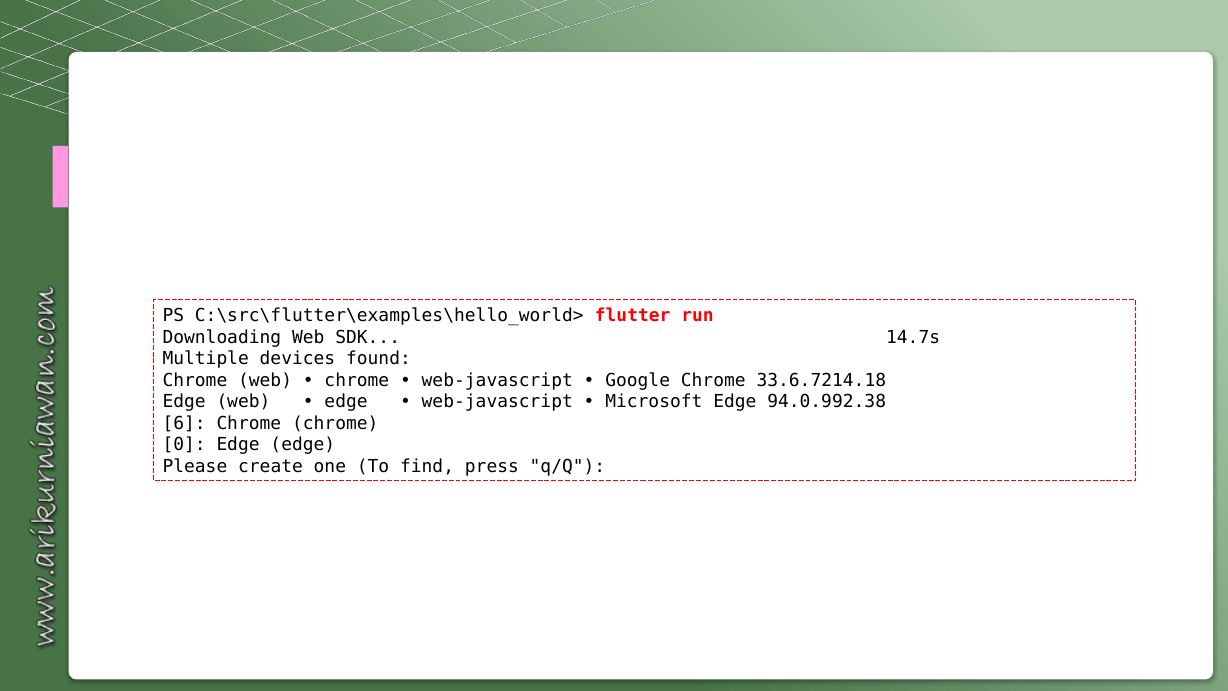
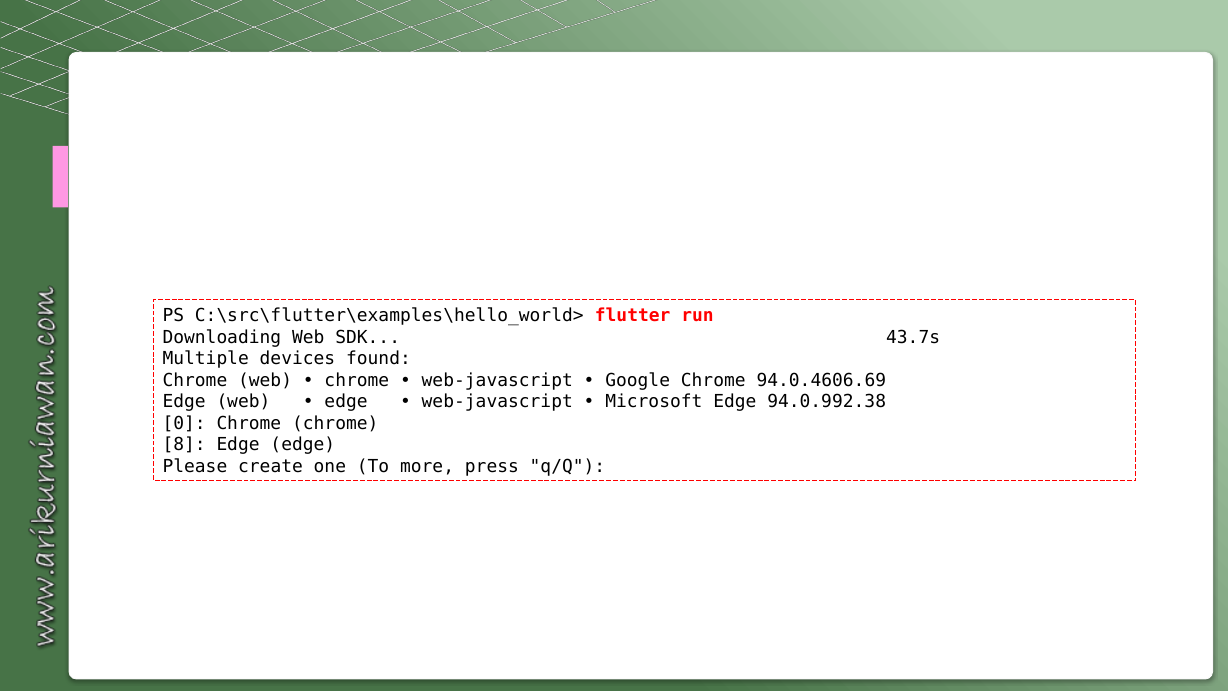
14.7s: 14.7s -> 43.7s
33.6.7214.18: 33.6.7214.18 -> 94.0.4606.69
6: 6 -> 0
0: 0 -> 8
find: find -> more
